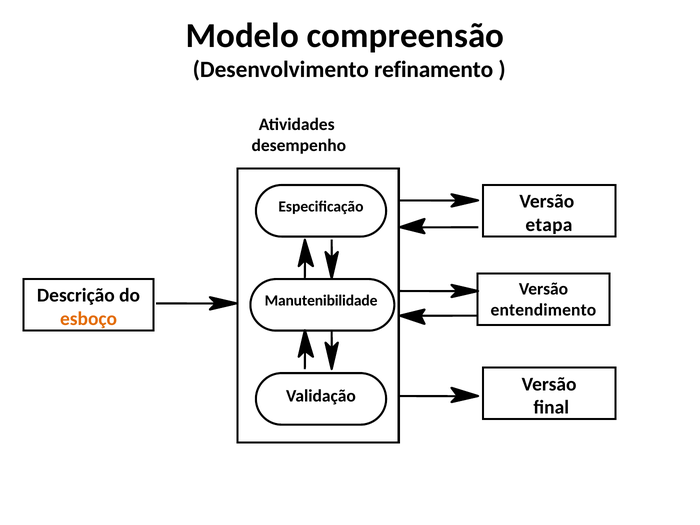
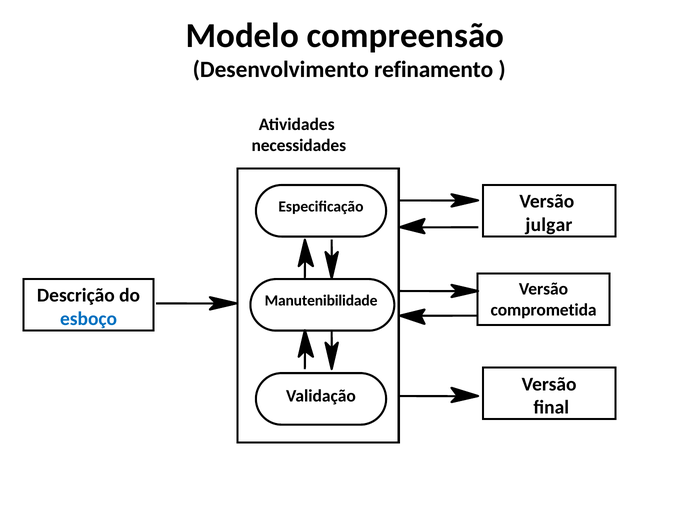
desempenho: desempenho -> necessidades
etapa: etapa -> julgar
entendimento: entendimento -> comprometida
esboço colour: orange -> blue
